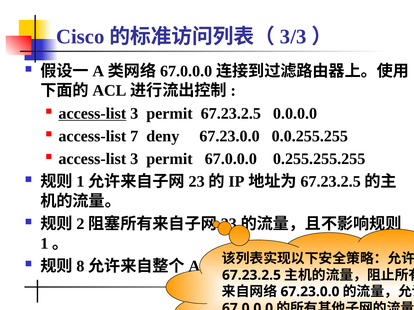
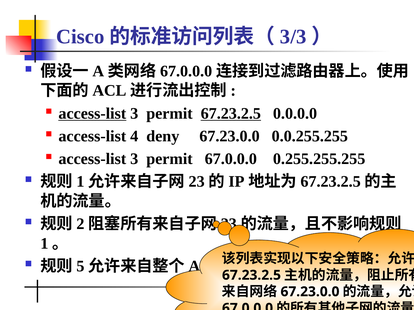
67.23.2.5 at (231, 114) underline: none -> present
7: 7 -> 4
8: 8 -> 5
